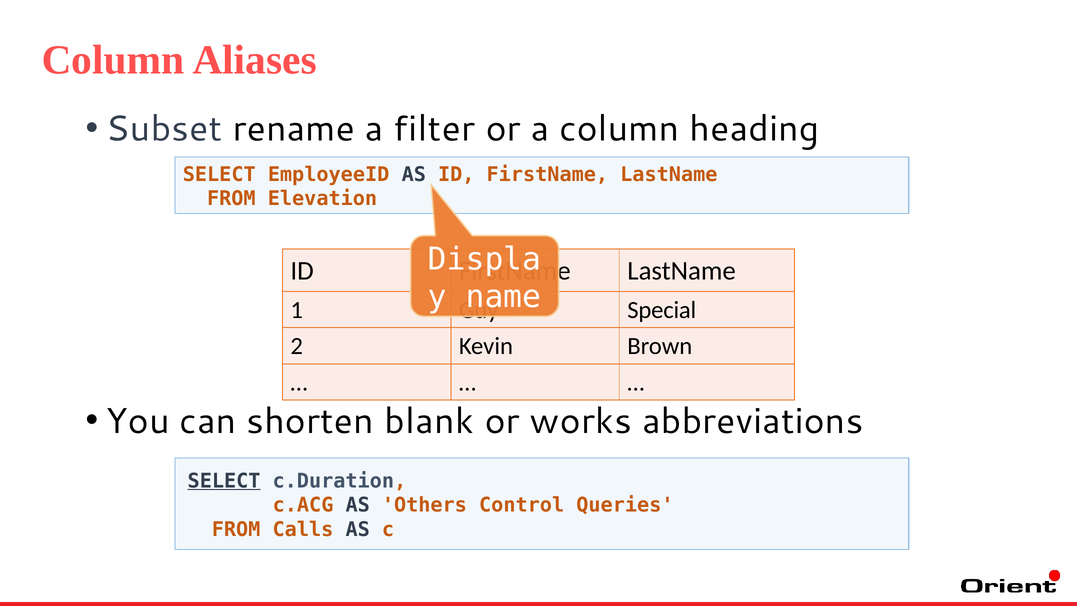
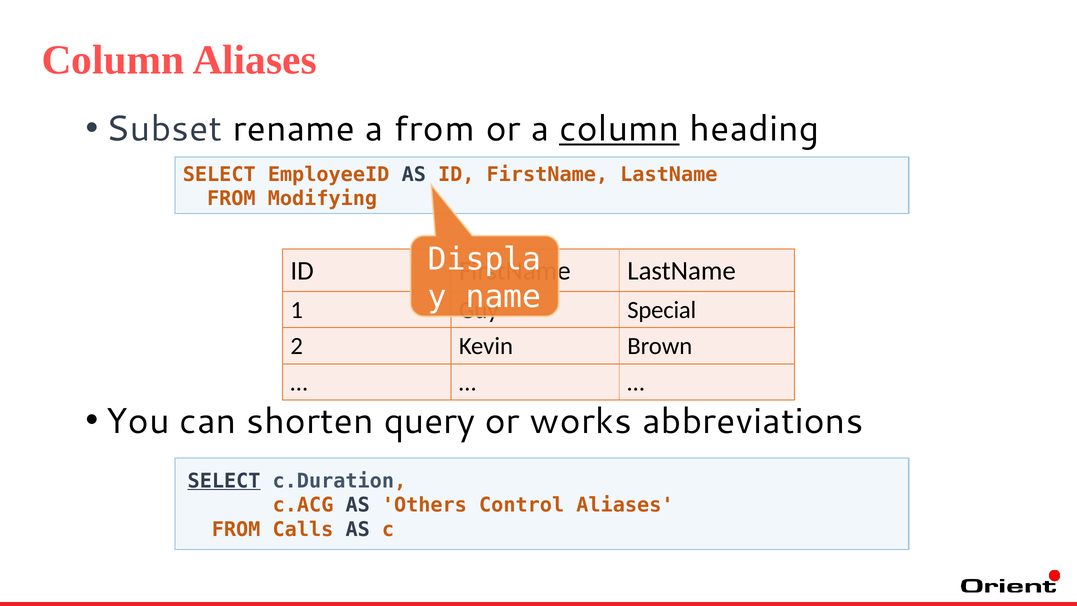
a filter: filter -> from
column at (619, 129) underline: none -> present
Elevation: Elevation -> Modifying
blank: blank -> query
Control Queries: Queries -> Aliases
